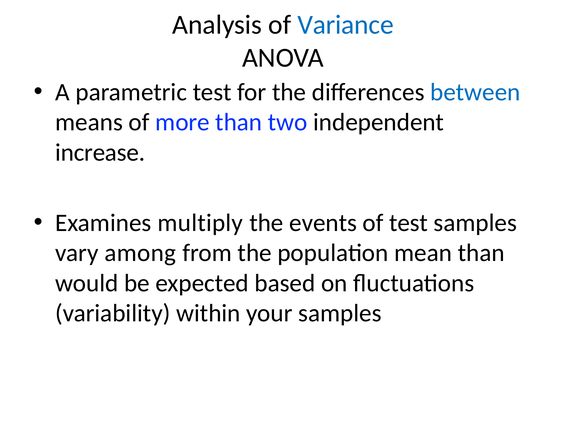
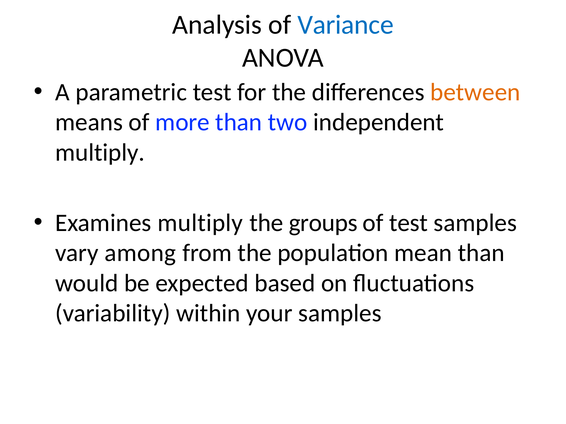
between colour: blue -> orange
increase at (100, 153): increase -> multiply
events: events -> groups
